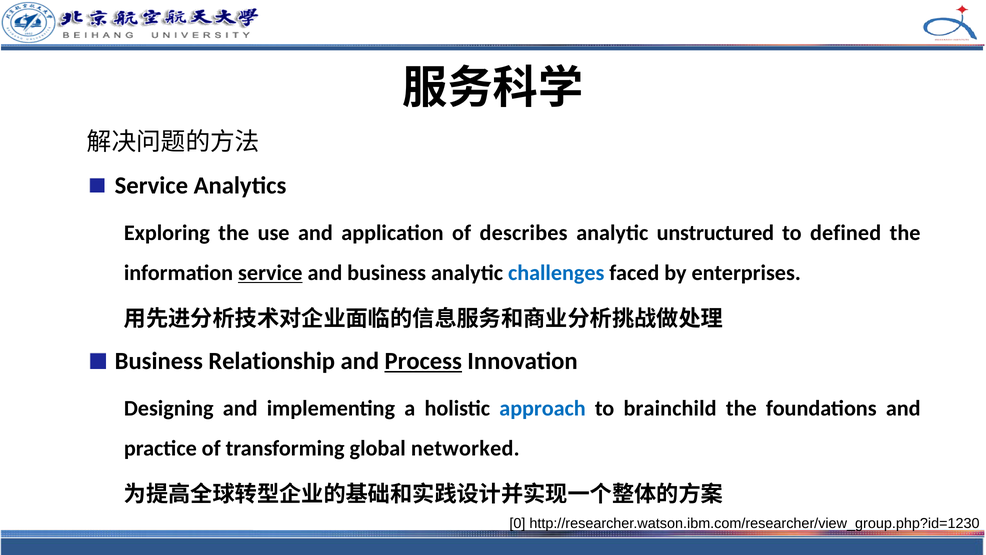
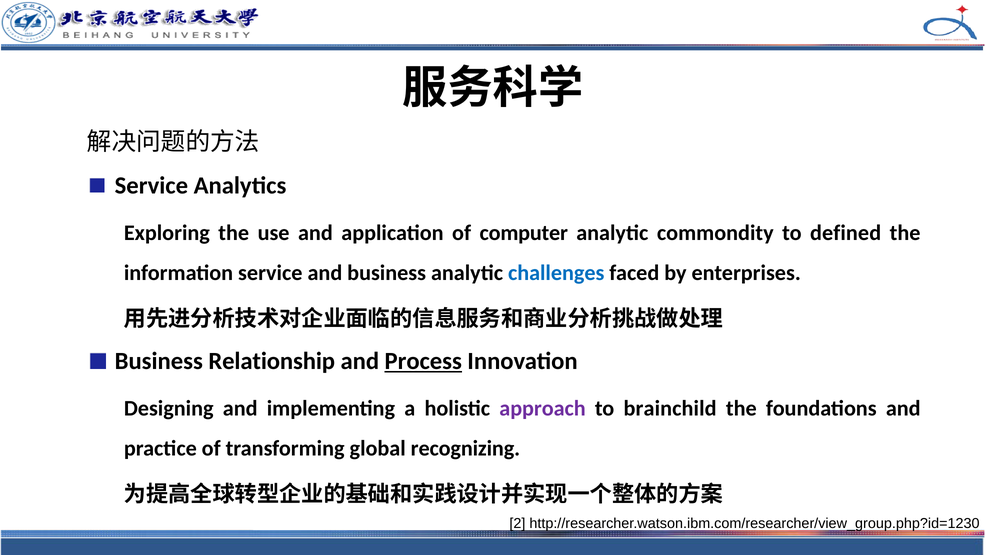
describes: describes -> computer
unstructured: unstructured -> commondity
service at (270, 273) underline: present -> none
approach colour: blue -> purple
networked: networked -> recognizing
0: 0 -> 2
